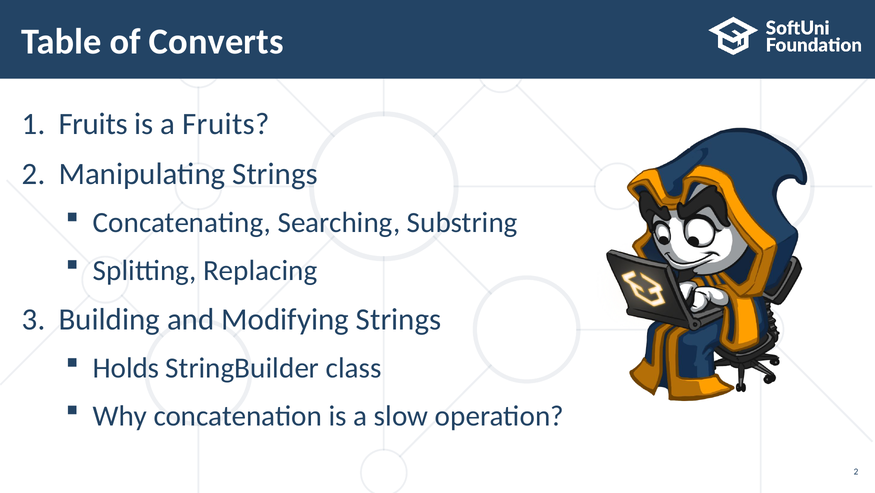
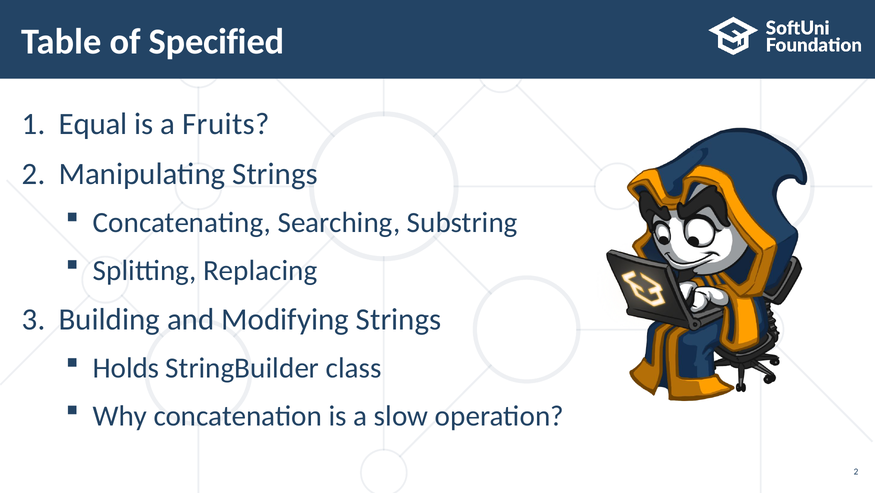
Converts: Converts -> Specified
Fruits at (93, 124): Fruits -> Equal
